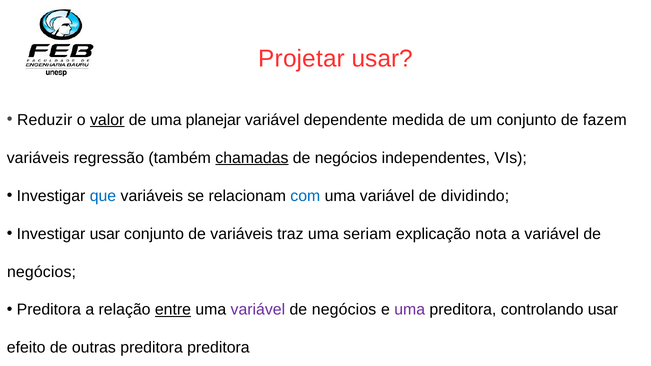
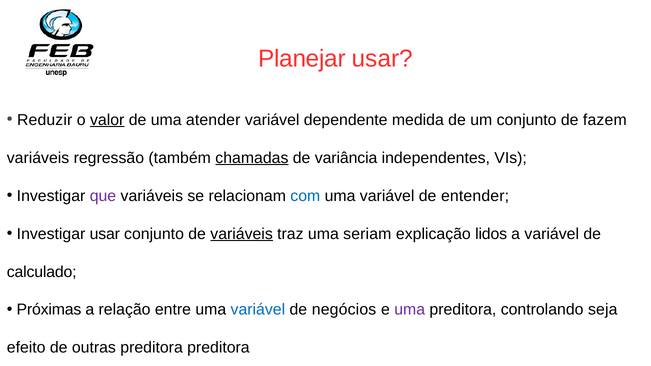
Projetar: Projetar -> Planejar
planejar: planejar -> atender
negócios at (346, 158): negócios -> variância
que colour: blue -> purple
dividindo: dividindo -> entender
variáveis at (242, 234) underline: none -> present
nota: nota -> lidos
negócios at (42, 272): negócios -> calculado
Preditora at (49, 310): Preditora -> Próximas
entre underline: present -> none
variável at (258, 310) colour: purple -> blue
controlando usar: usar -> seja
